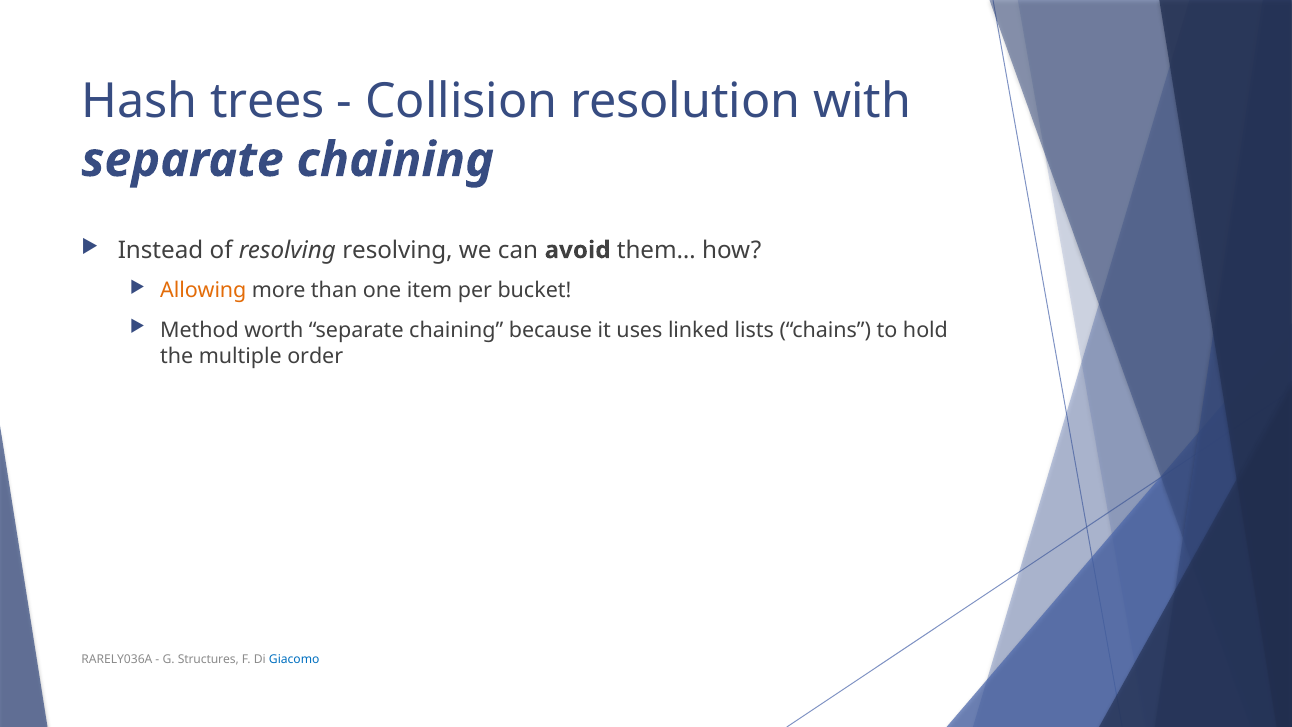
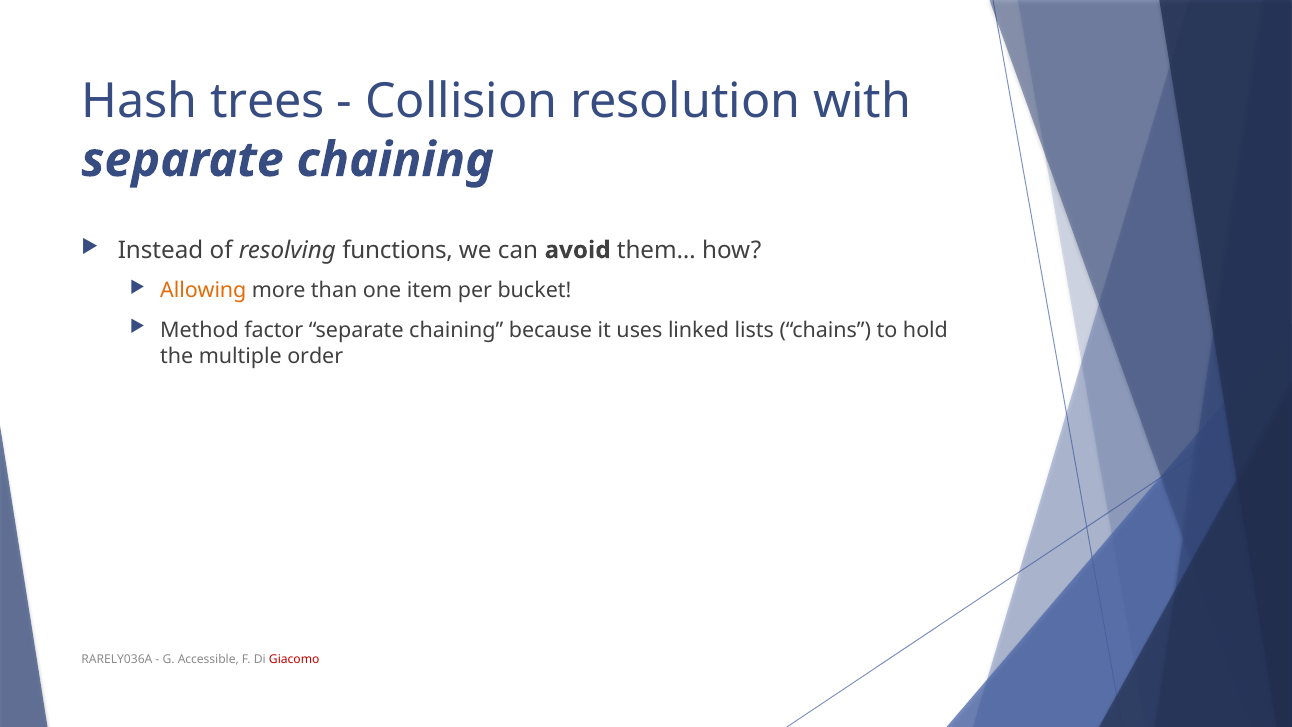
resolving resolving: resolving -> functions
worth: worth -> factor
Structures: Structures -> Accessible
Giacomo colour: blue -> red
